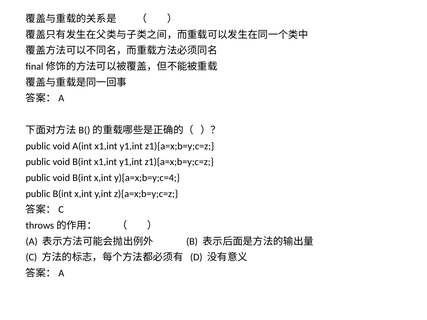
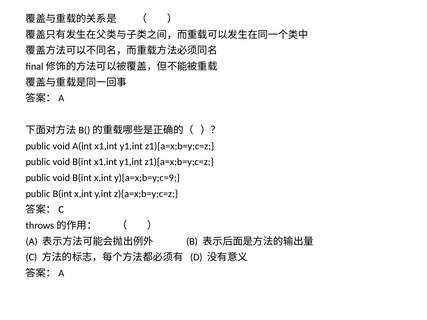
y){a=x;b=y;c=4: y){a=x;b=y;c=4 -> y){a=x;b=y;c=9
